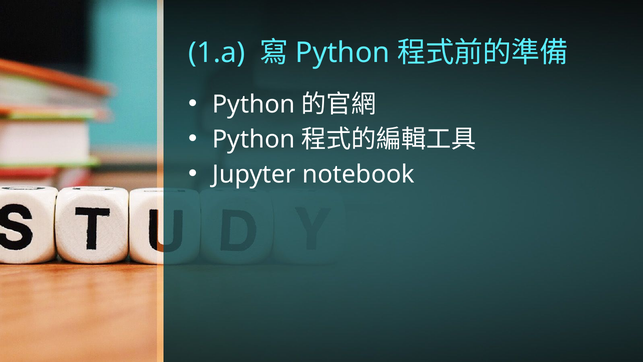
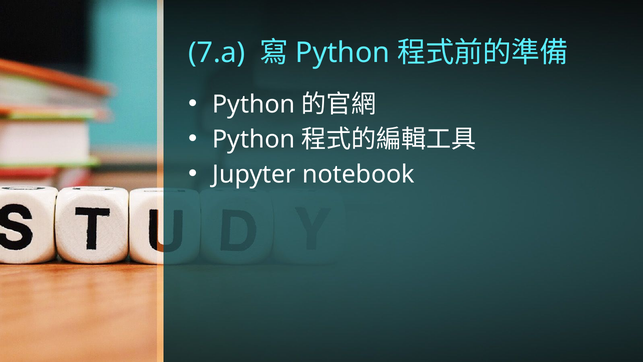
1.a: 1.a -> 7.a
